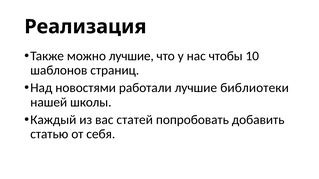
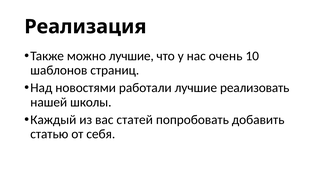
чтобы: чтобы -> очень
библиотеки: библиотеки -> реализовать
